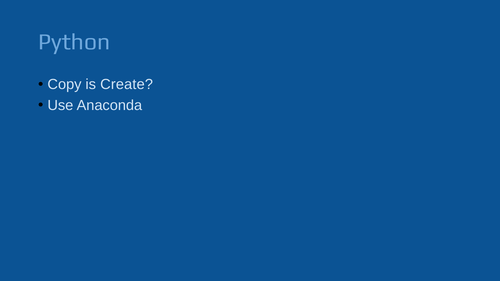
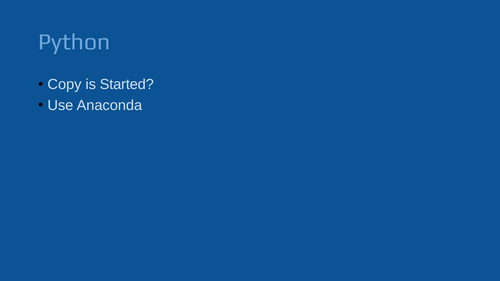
Create: Create -> Started
